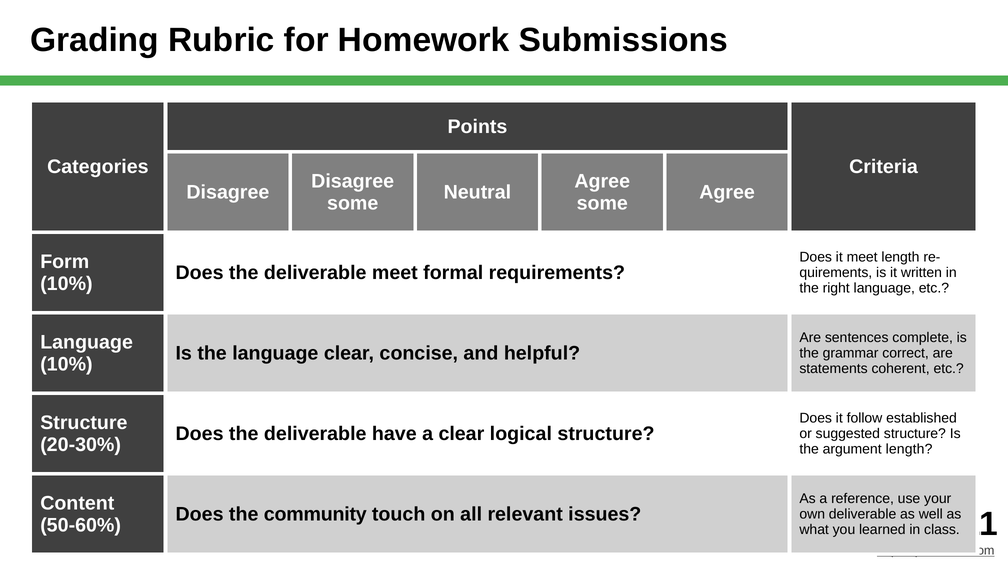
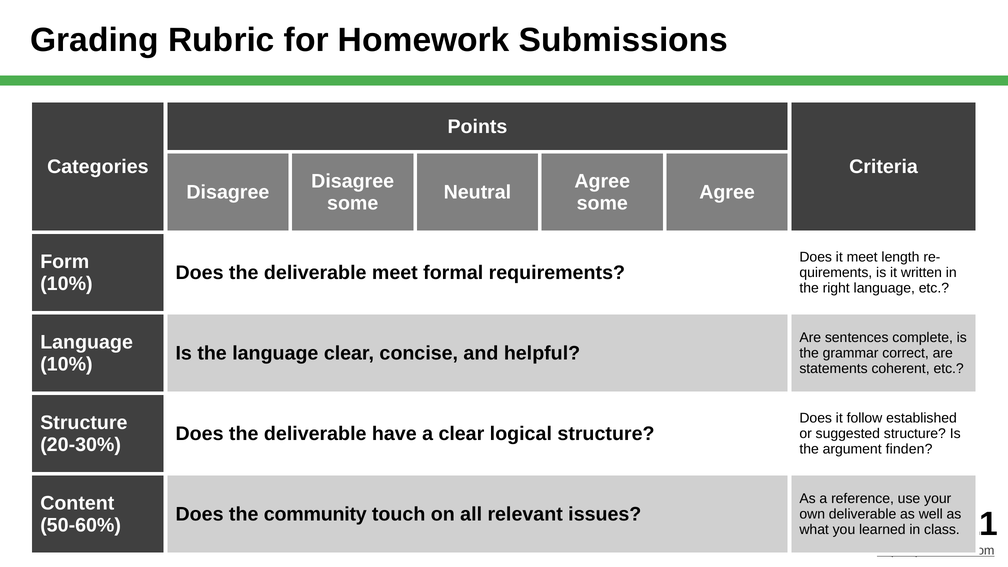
argument length: length -> finden
